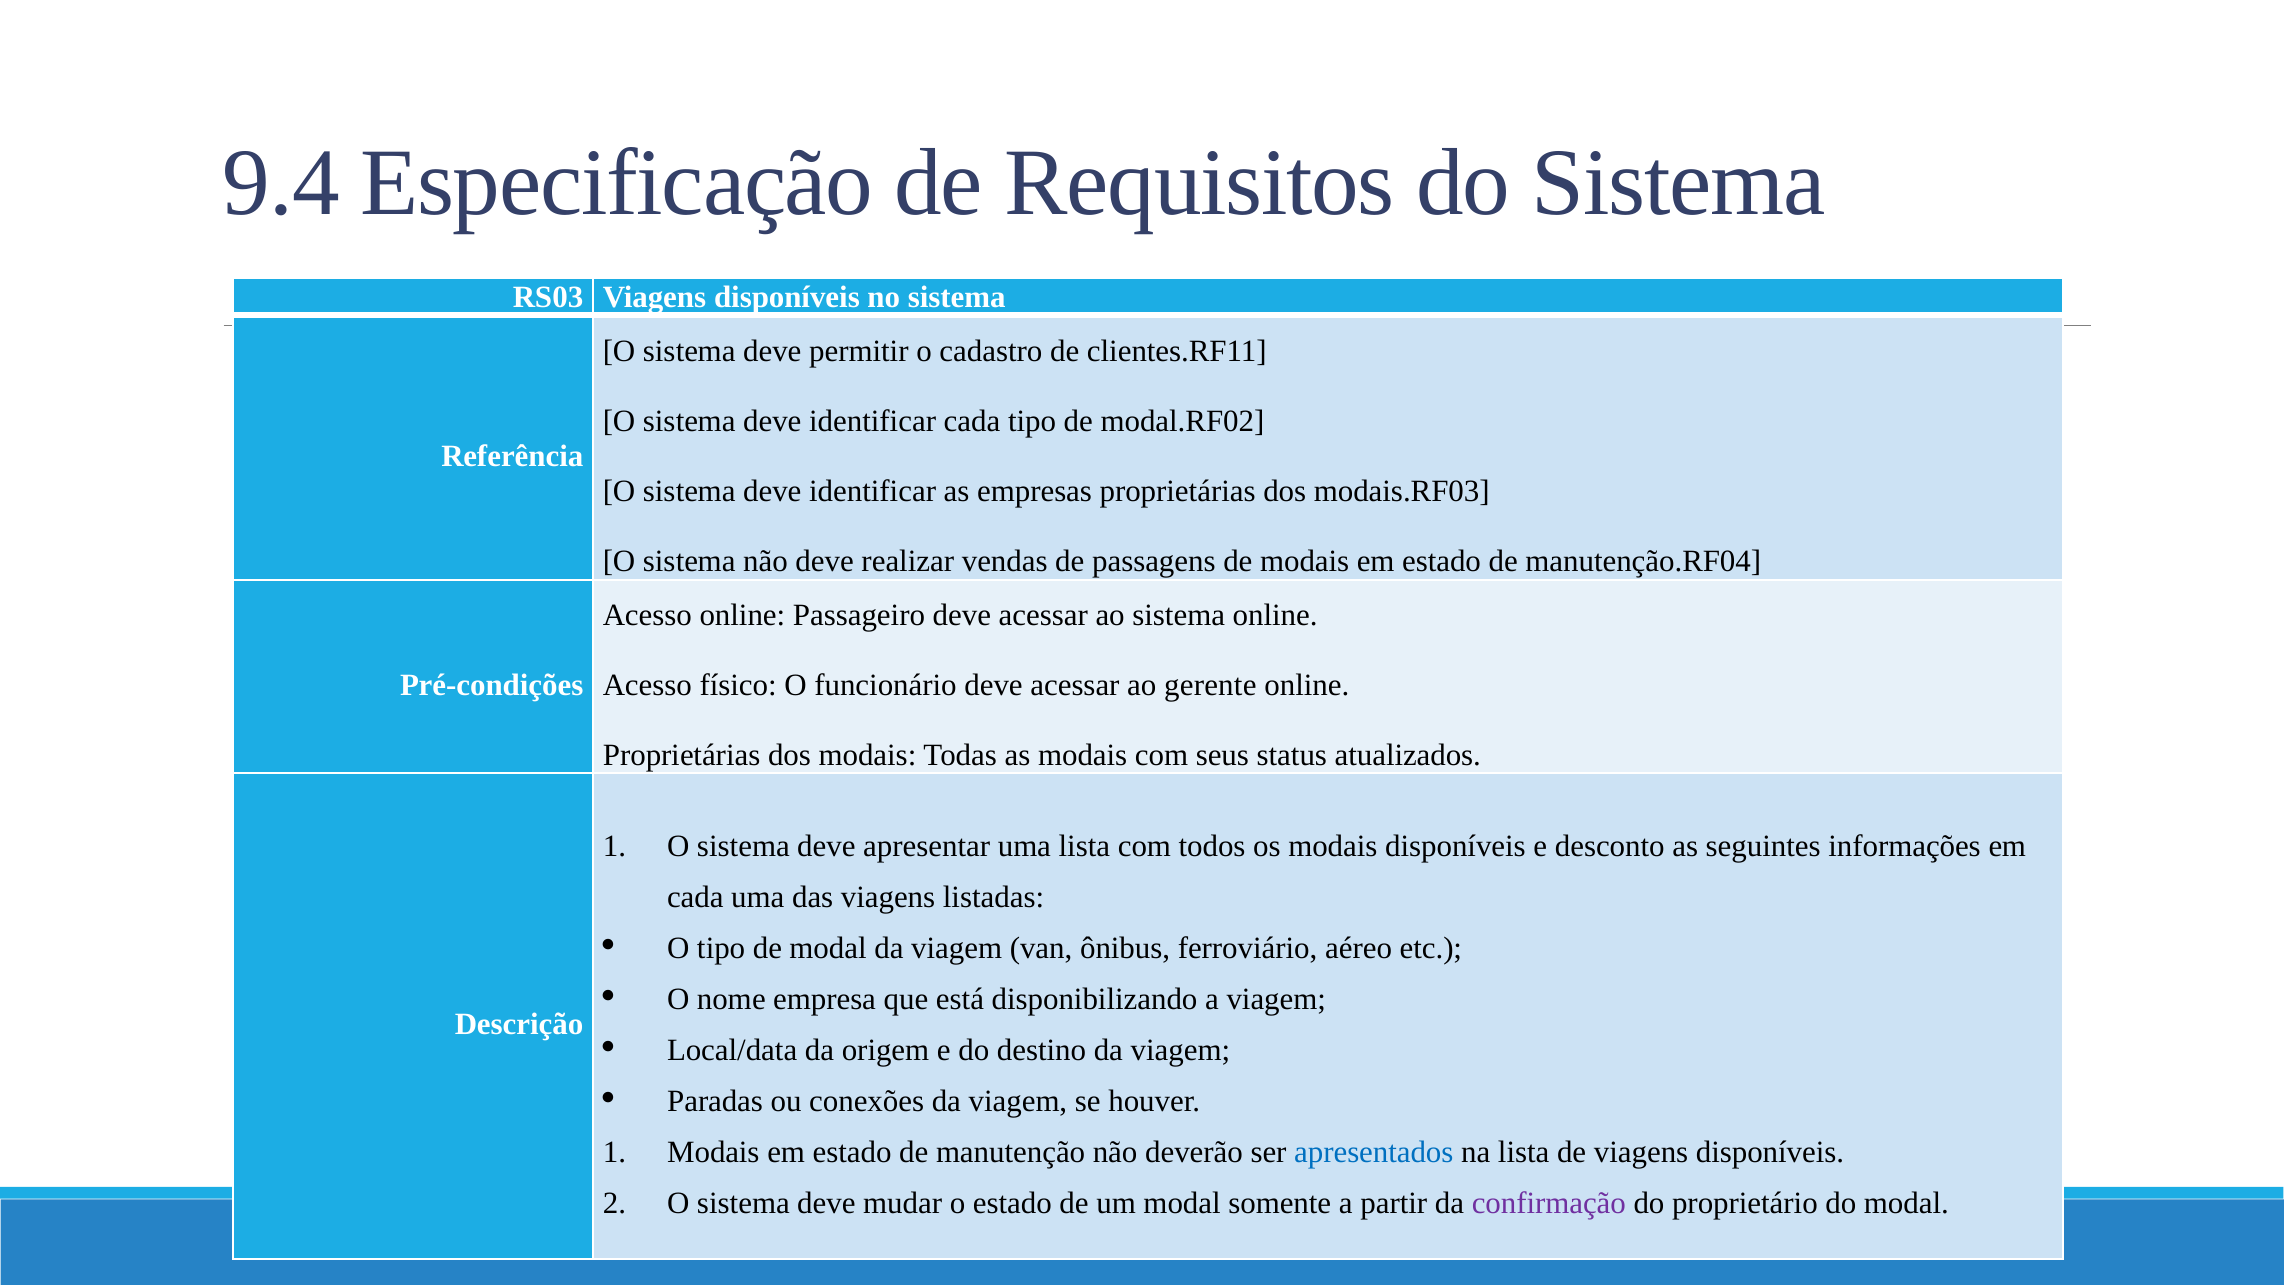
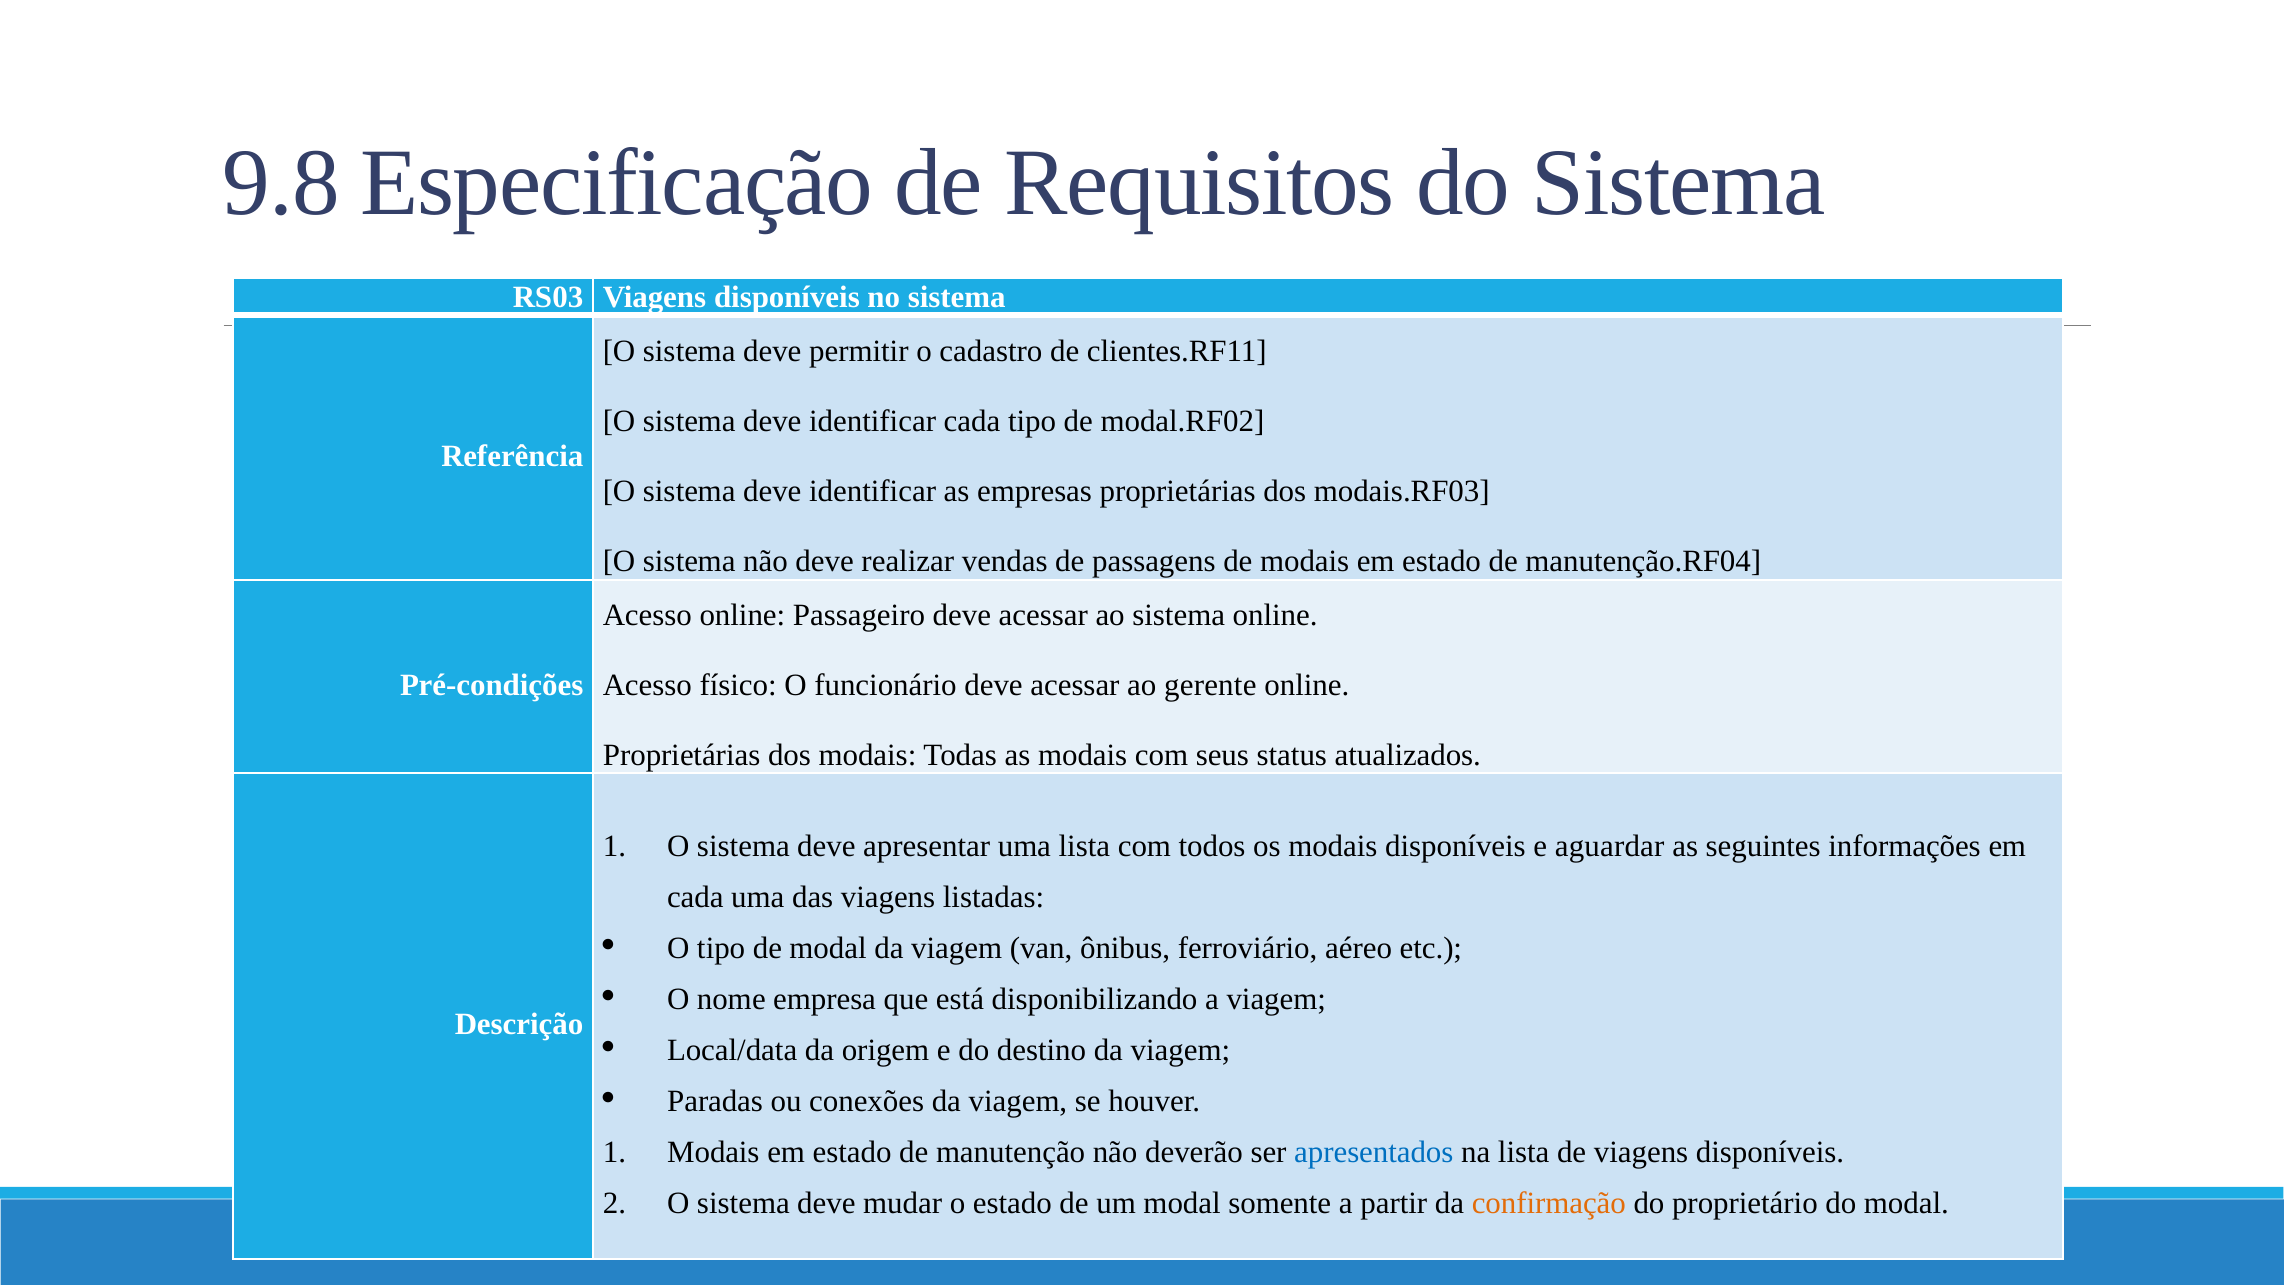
9.4: 9.4 -> 9.8
desconto: desconto -> aguardar
confirmação colour: purple -> orange
